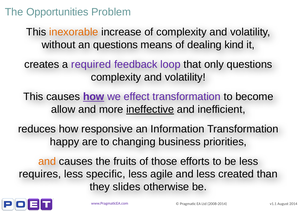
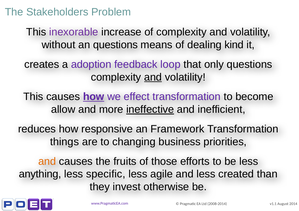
Opportunities: Opportunities -> Stakeholders
inexorable colour: orange -> purple
required: required -> adoption
and at (153, 77) underline: none -> present
Information: Information -> Framework
happy: happy -> things
requires: requires -> anything
slides: slides -> invest
